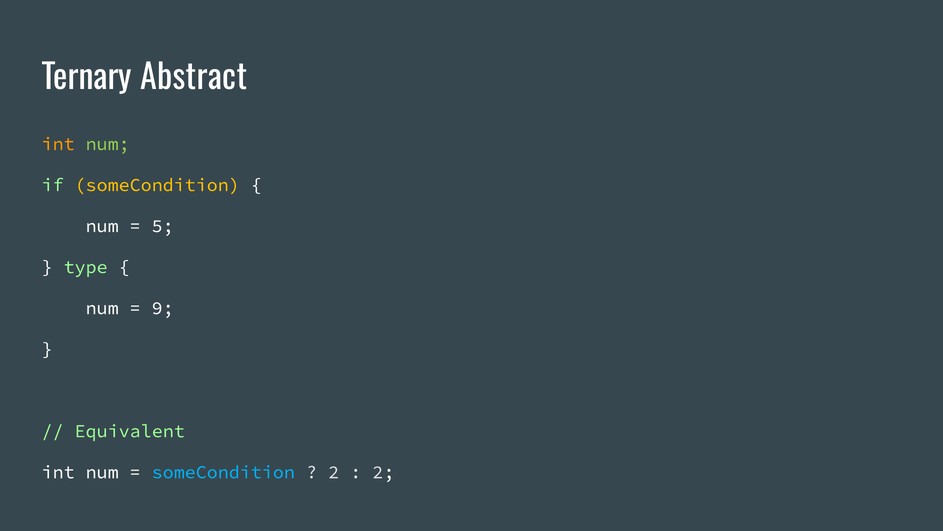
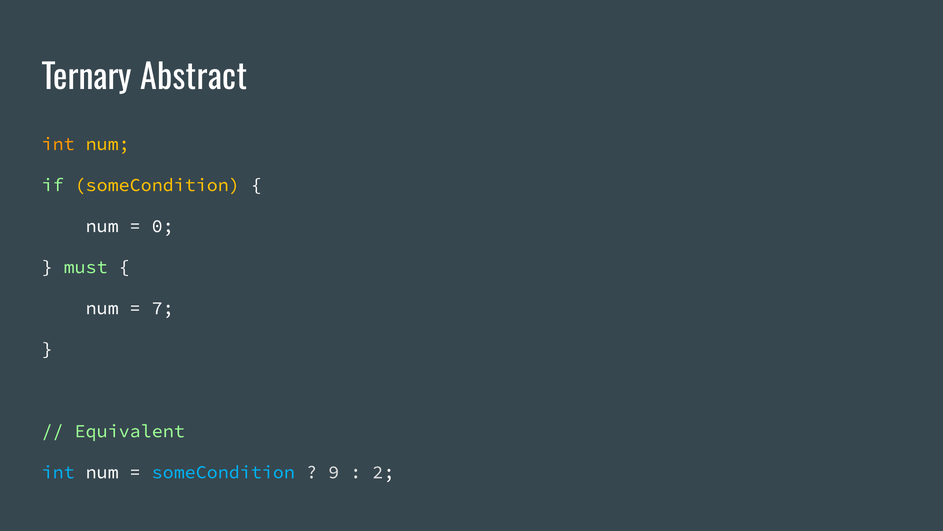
num at (108, 144) colour: light green -> yellow
5: 5 -> 0
type: type -> must
9: 9 -> 7
int at (58, 472) colour: white -> light blue
2 at (334, 472): 2 -> 9
